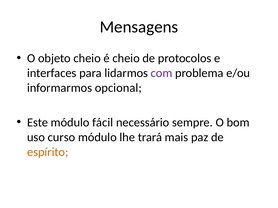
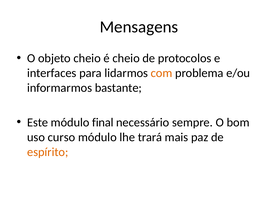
com colour: purple -> orange
opcional: opcional -> bastante
fácil: fácil -> final
